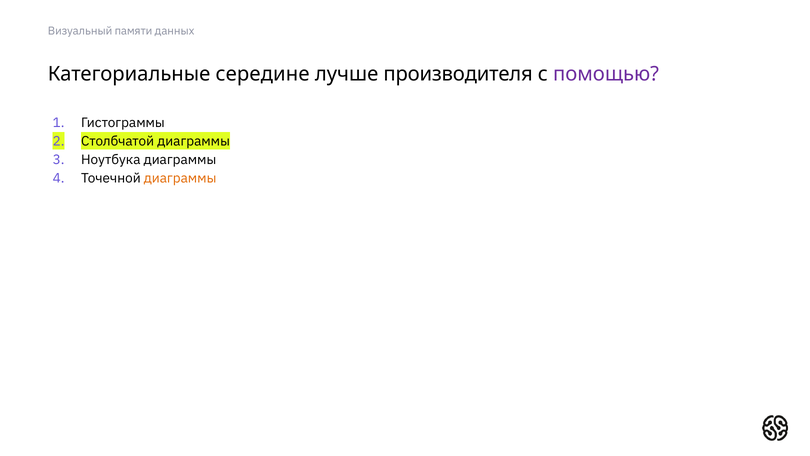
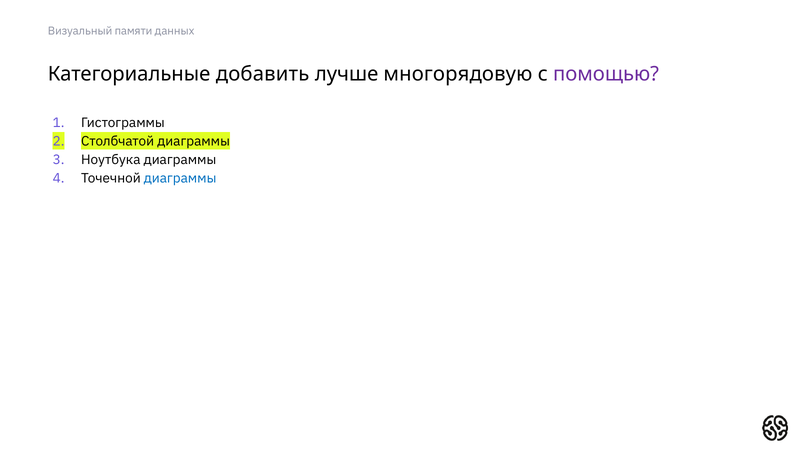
середине: середине -> добавить
производителя: производителя -> многорядовую
диаграммы at (180, 178) colour: orange -> blue
